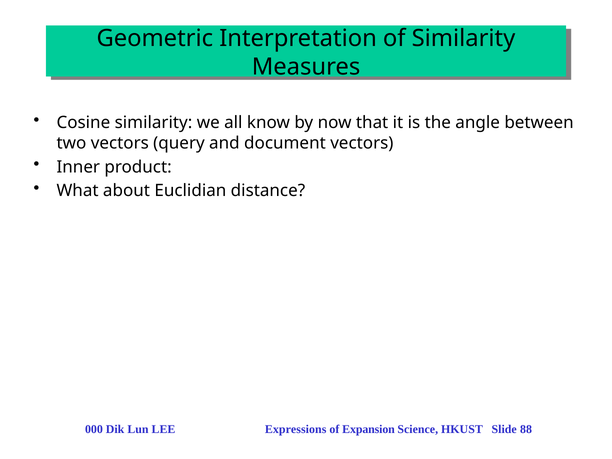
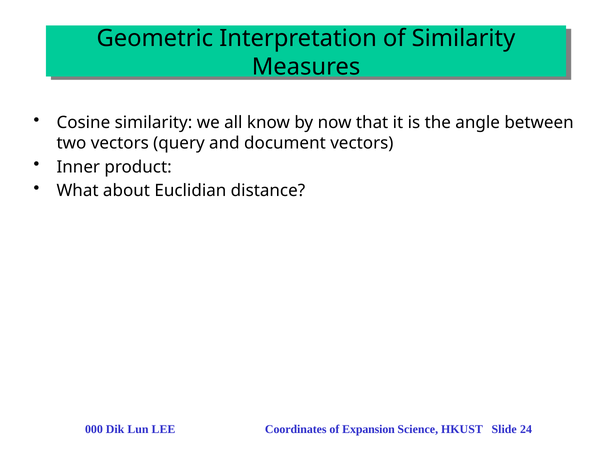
Expressions: Expressions -> Coordinates
88: 88 -> 24
